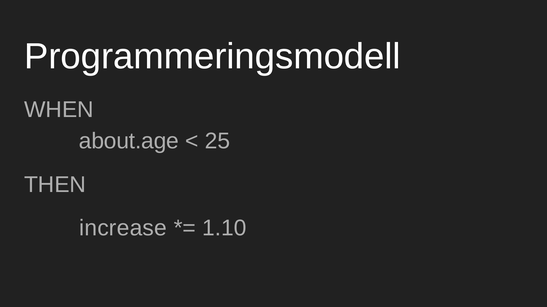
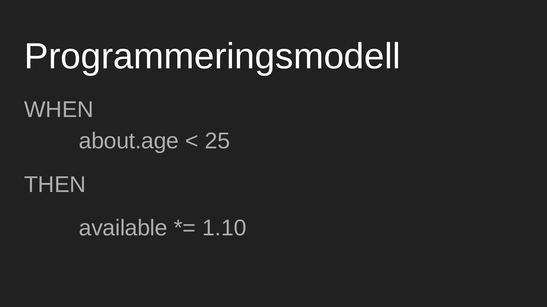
increase: increase -> available
